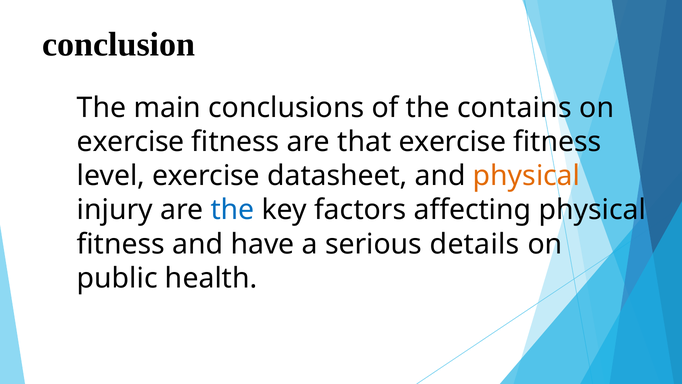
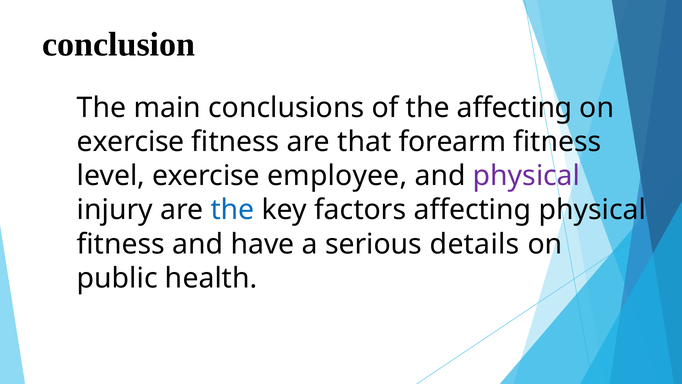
the contains: contains -> affecting
that exercise: exercise -> forearm
datasheet: datasheet -> employee
physical at (527, 176) colour: orange -> purple
